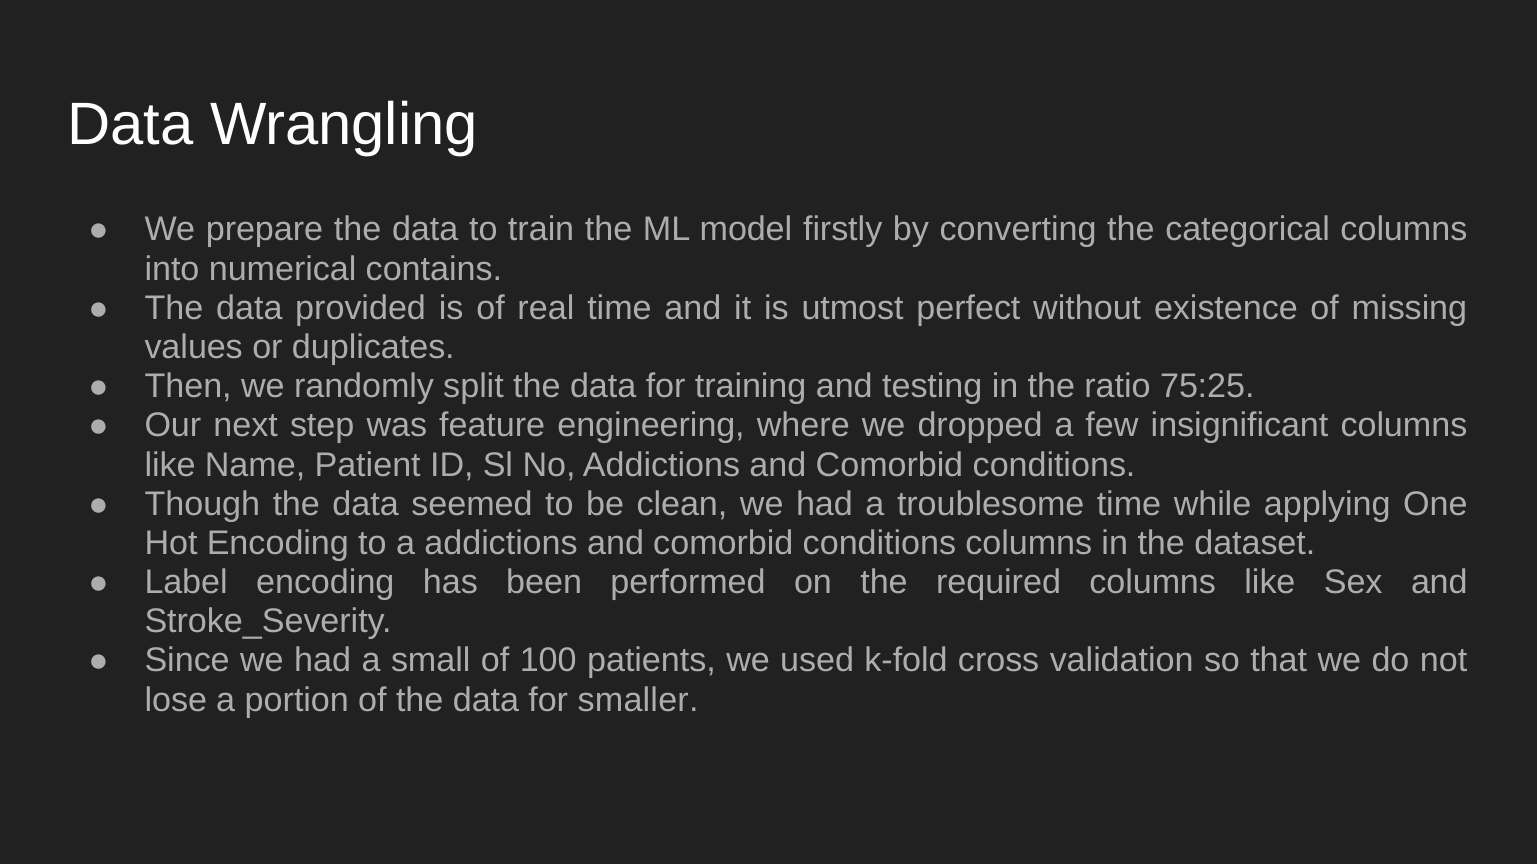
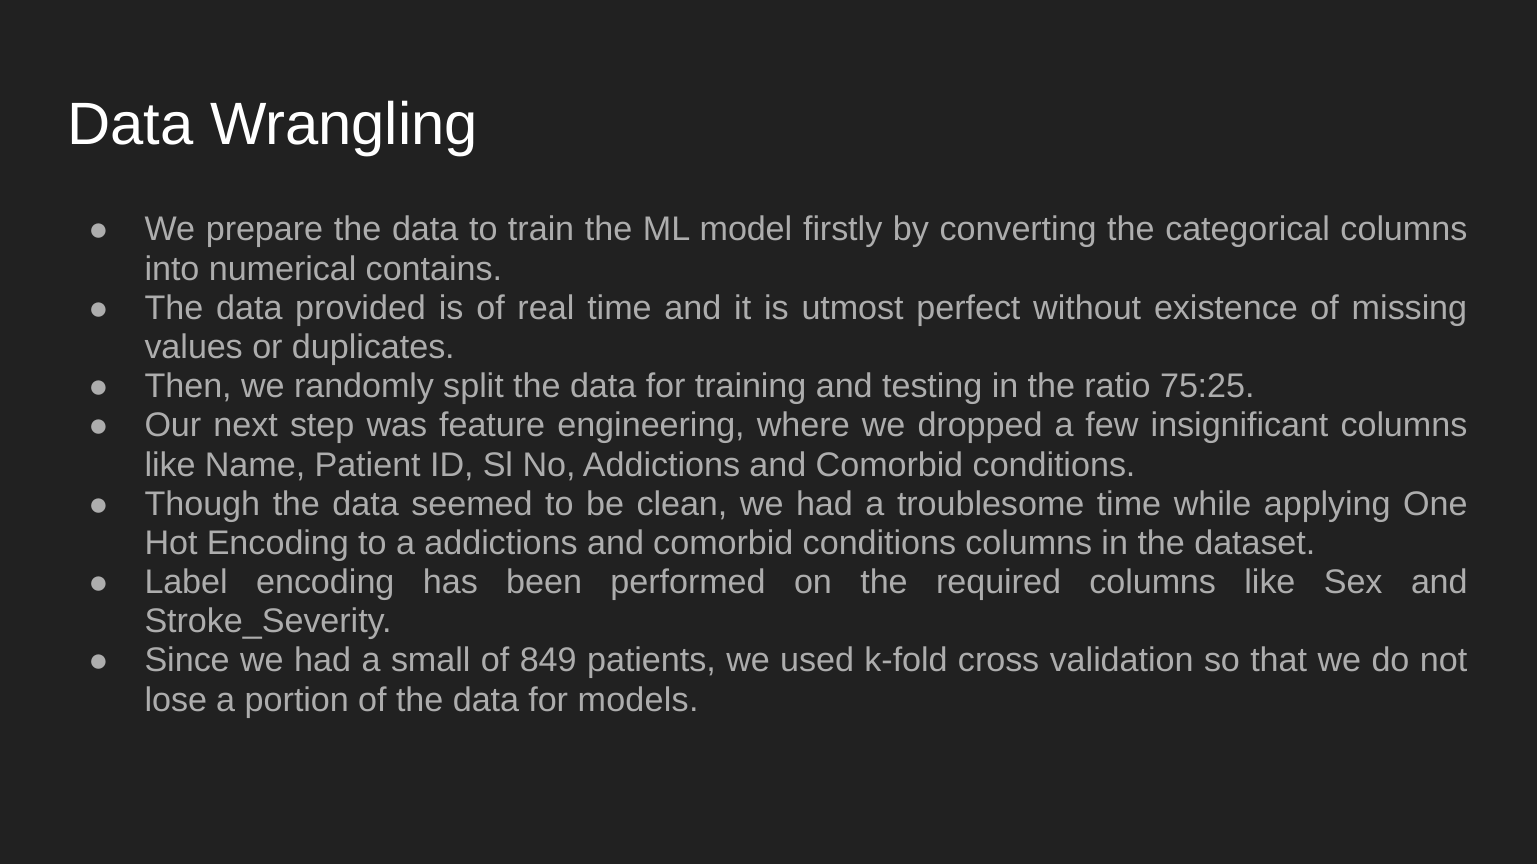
100: 100 -> 849
smaller: smaller -> models
